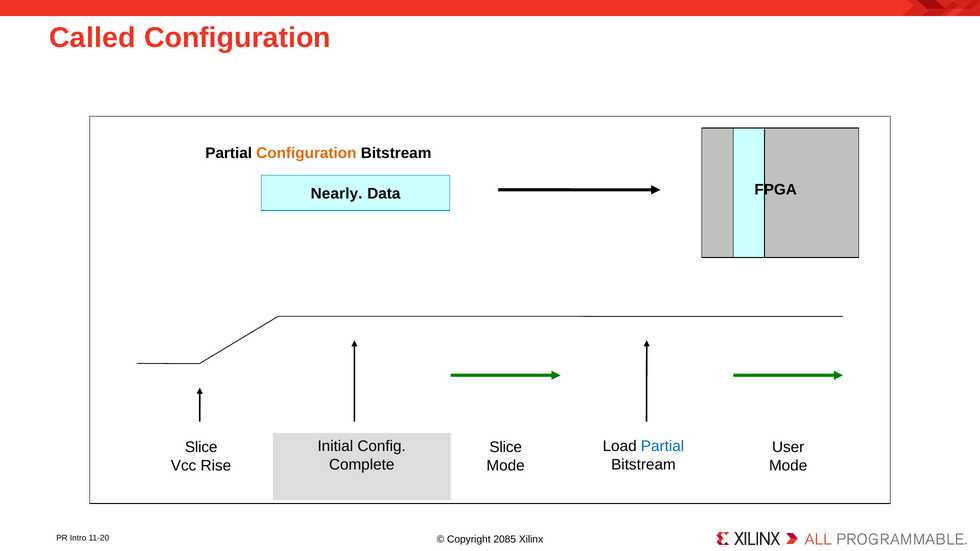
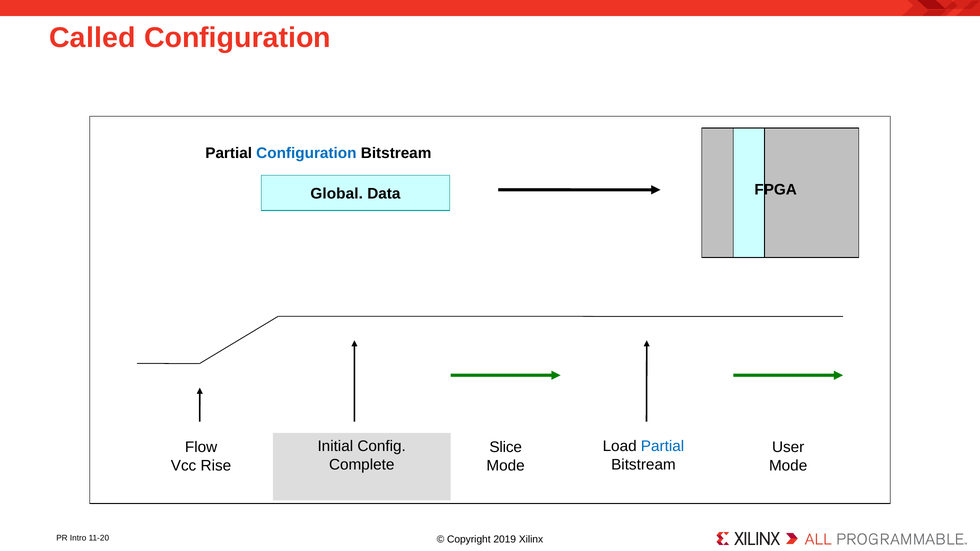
Configuration at (306, 153) colour: orange -> blue
Nearly: Nearly -> Global
Slice at (201, 448): Slice -> Flow
2085: 2085 -> 2019
